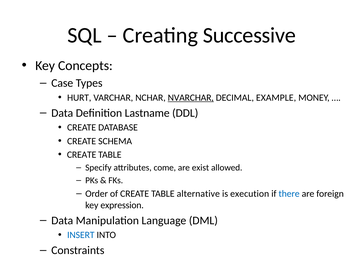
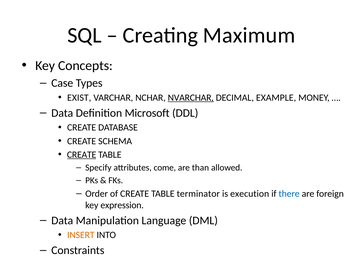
Successive: Successive -> Maximum
HURT: HURT -> EXIST
Lastname: Lastname -> Microsoft
CREATE at (82, 154) underline: none -> present
exist: exist -> than
alternative: alternative -> terminator
INSERT colour: blue -> orange
